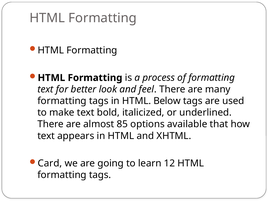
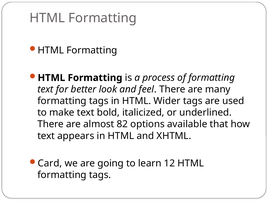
Below: Below -> Wider
85: 85 -> 82
